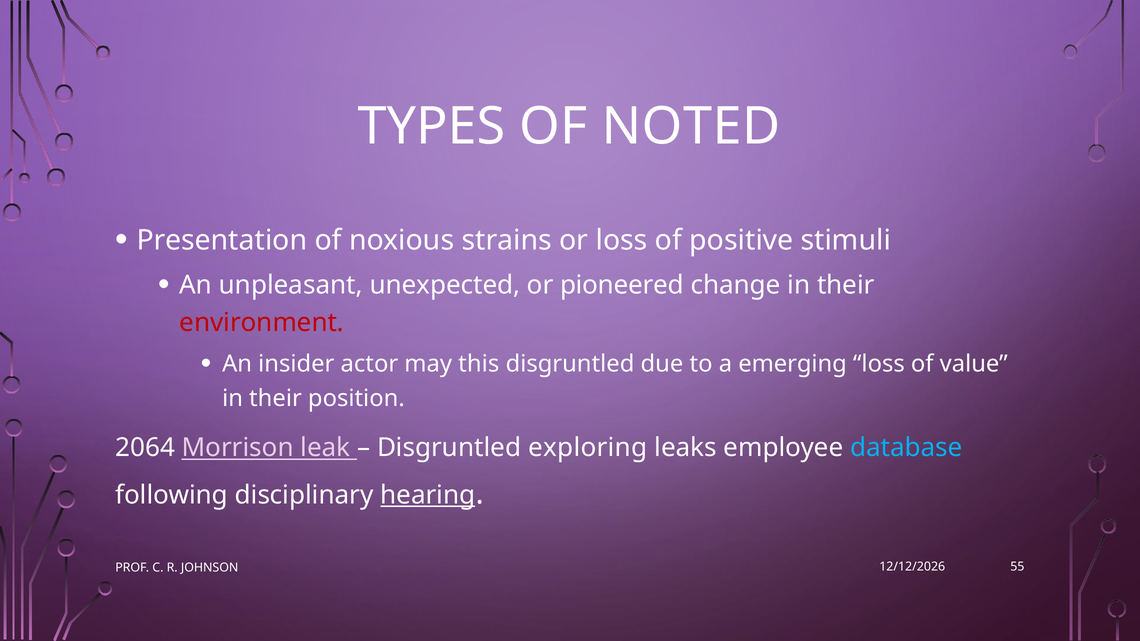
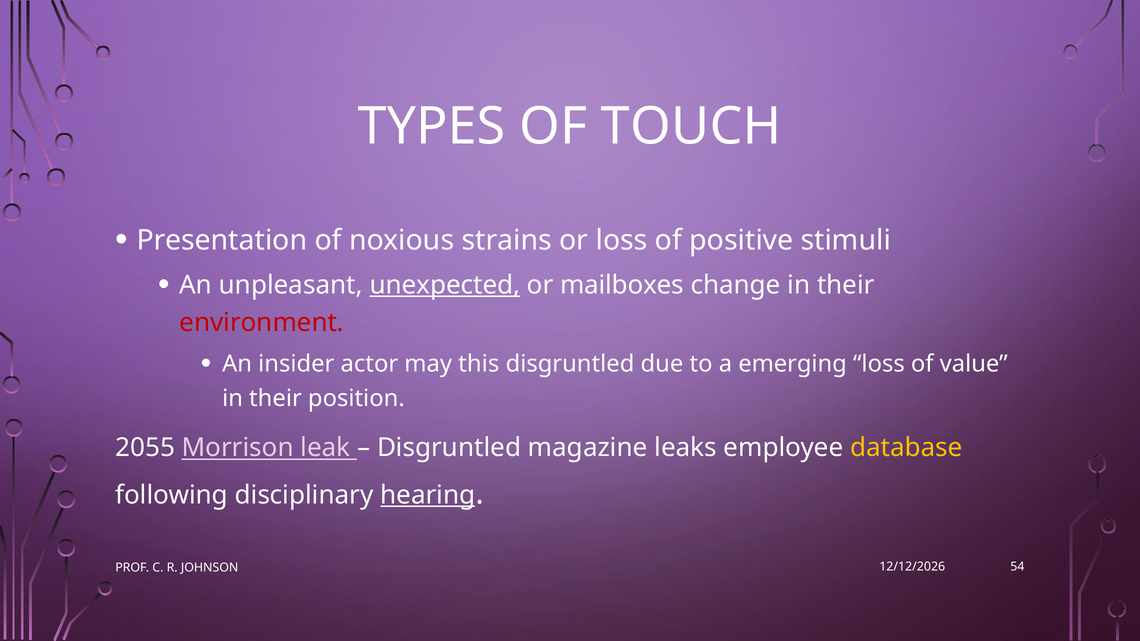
NOTED: NOTED -> TOUCH
unexpected underline: none -> present
pioneered: pioneered -> mailboxes
2064: 2064 -> 2055
exploring: exploring -> magazine
database colour: light blue -> yellow
55: 55 -> 54
